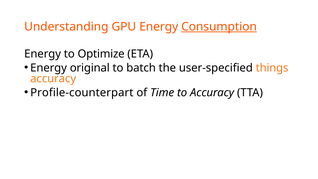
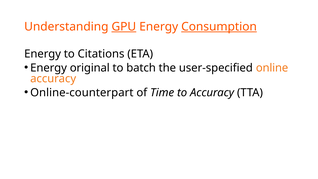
GPU underline: none -> present
Optimize: Optimize -> Citations
things: things -> online
Profile-counterpart: Profile-counterpart -> Online-counterpart
